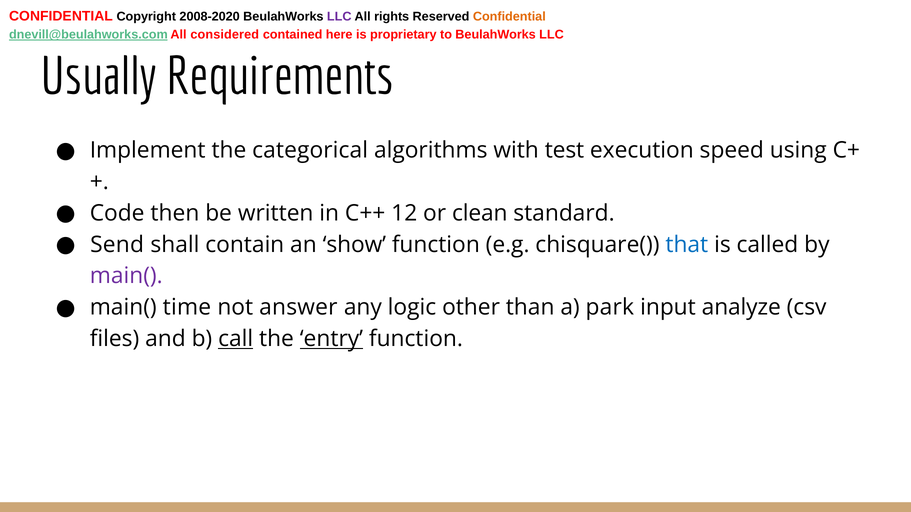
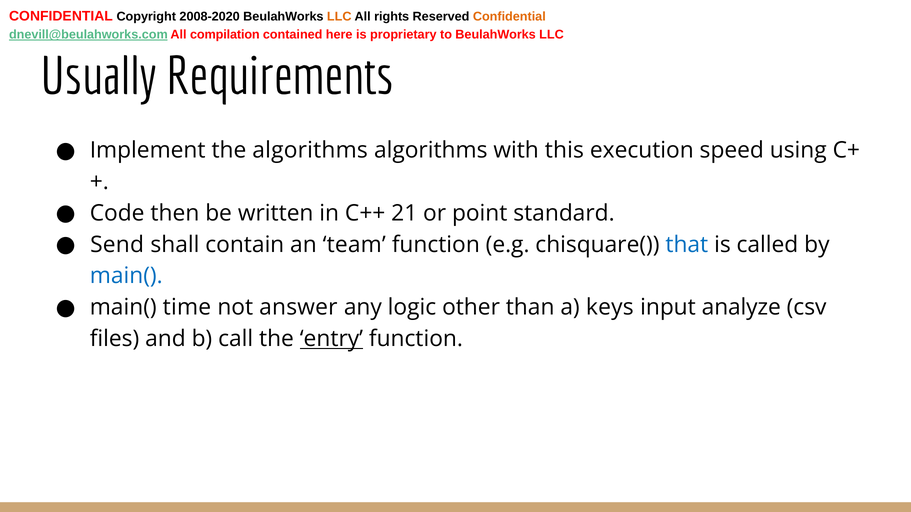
LLC at (339, 17) colour: purple -> orange
considered: considered -> compilation
the categorical: categorical -> algorithms
test: test -> this
12: 12 -> 21
clean: clean -> point
show: show -> team
main( at (126, 276) colour: purple -> blue
park: park -> keys
call underline: present -> none
